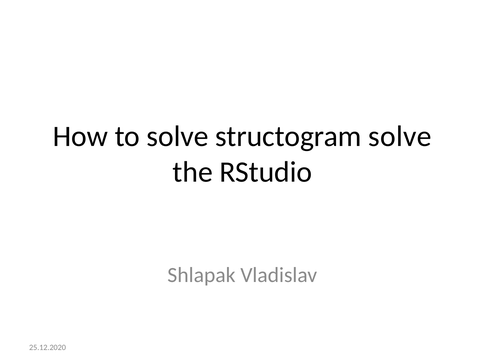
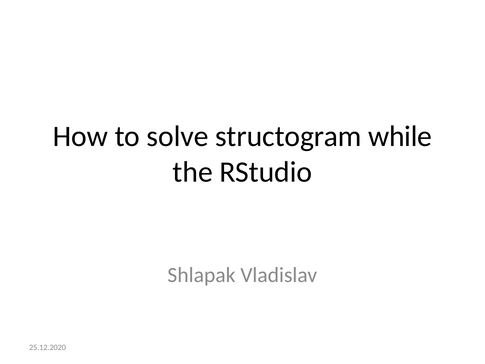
structogram solve: solve -> while
